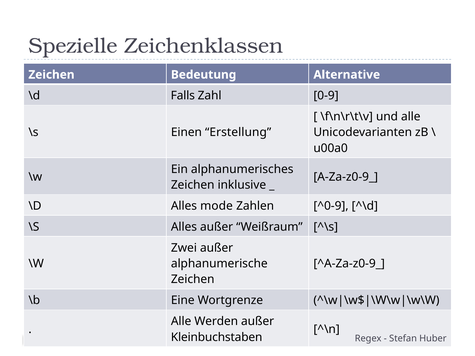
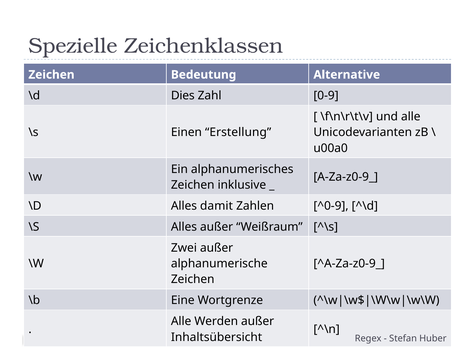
Falls: Falls -> Dies
mode: mode -> damit
Kleinbuchstaben: Kleinbuchstaben -> Inhaltsübersicht
